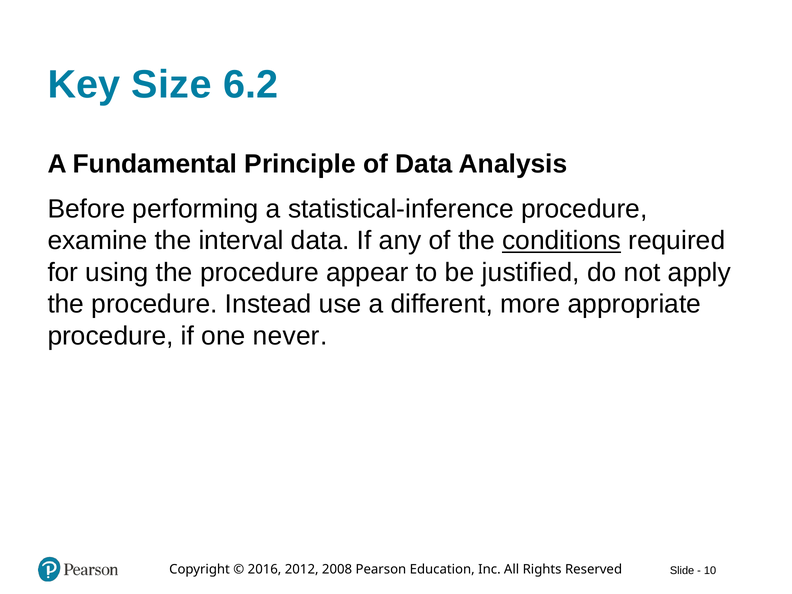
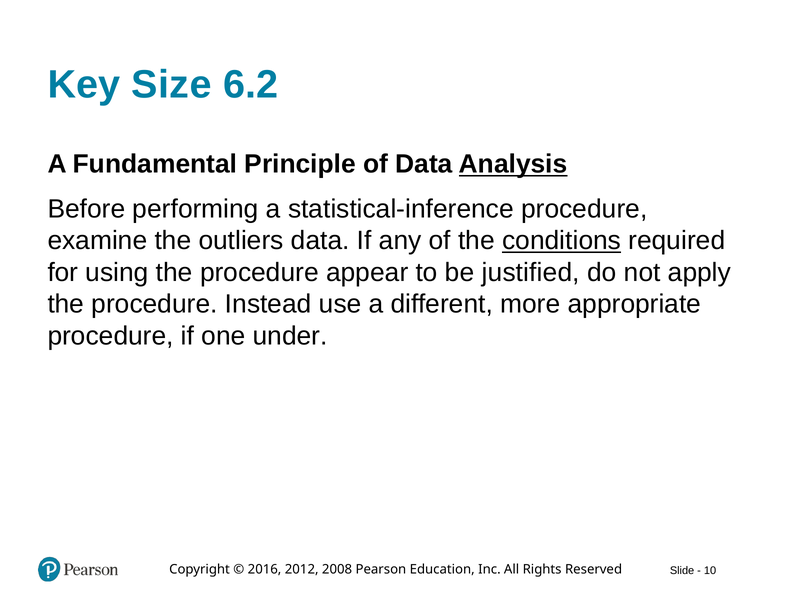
Analysis underline: none -> present
interval: interval -> outliers
never: never -> under
